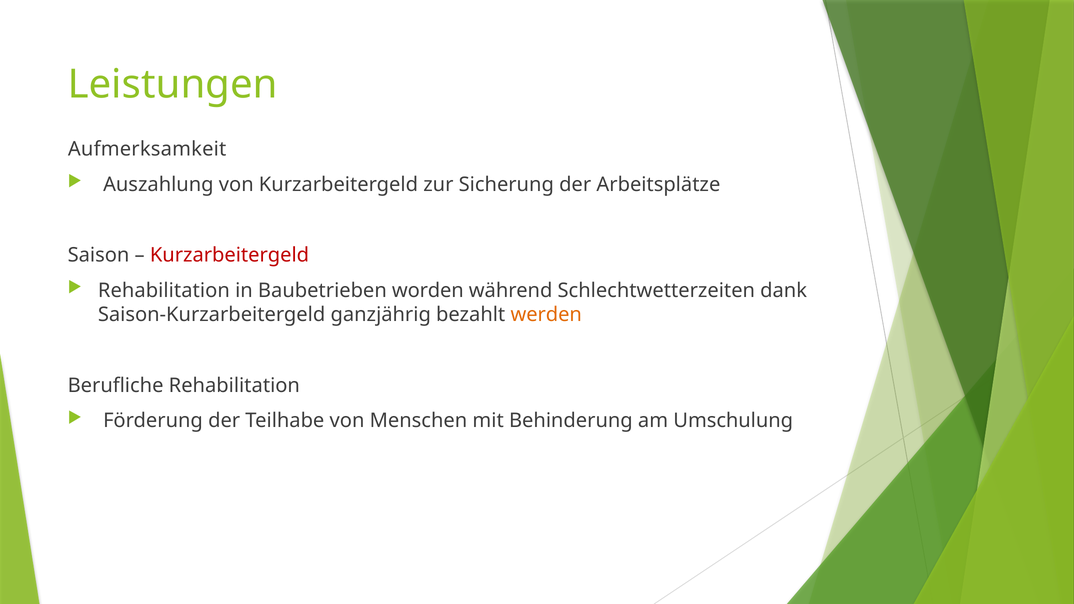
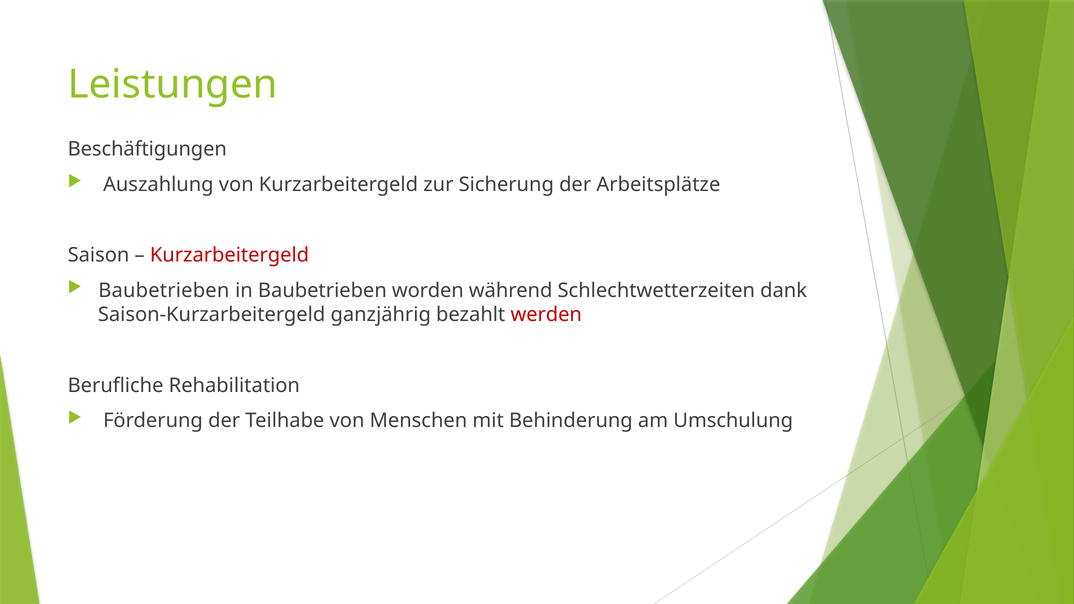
Aufmerksamkeit: Aufmerksamkeit -> Beschäftigungen
Rehabilitation at (164, 291): Rehabilitation -> Baubetrieben
werden colour: orange -> red
